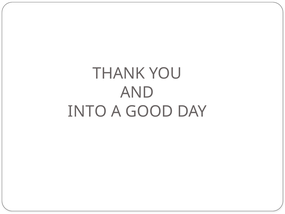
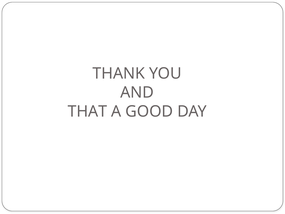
INTO: INTO -> THAT
